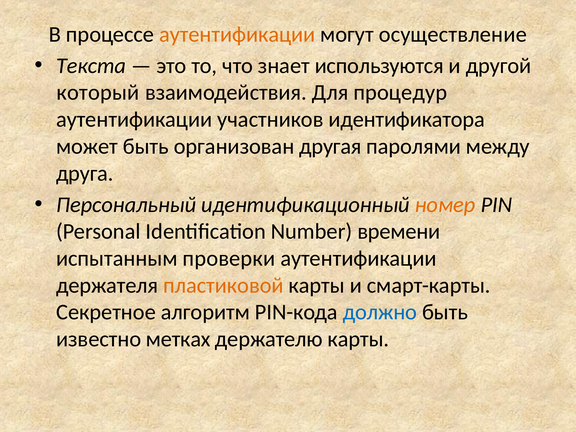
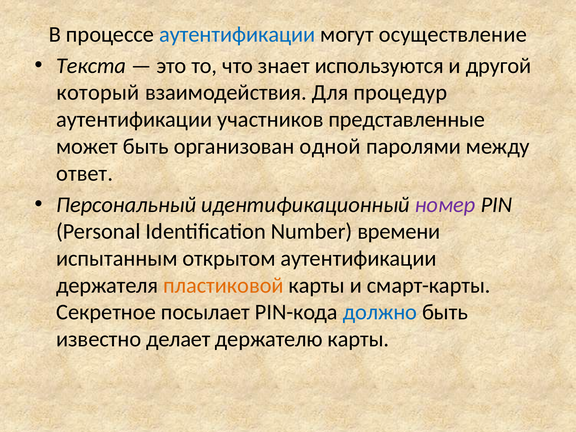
аутентификации at (237, 34) colour: orange -> blue
идентификатора: идентификатора -> представленные
другая: другая -> одной
друга: друга -> ответ
номер colour: orange -> purple
проверки: проверки -> открытом
алгоритм: алгоритм -> посылает
метках: метках -> делает
